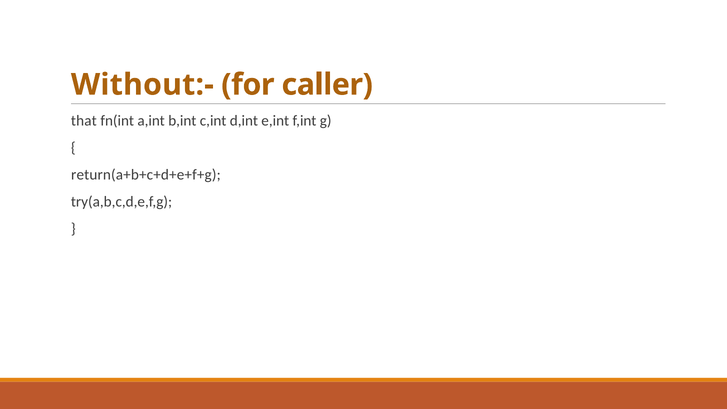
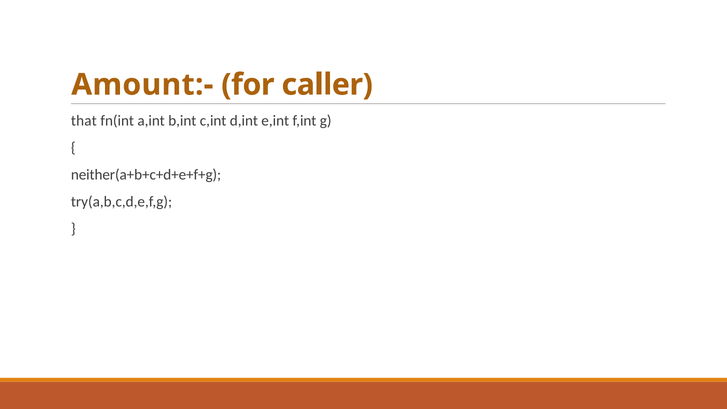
Without:-: Without:- -> Amount:-
return(a+b+c+d+e+f+g: return(a+b+c+d+e+f+g -> neither(a+b+c+d+e+f+g
